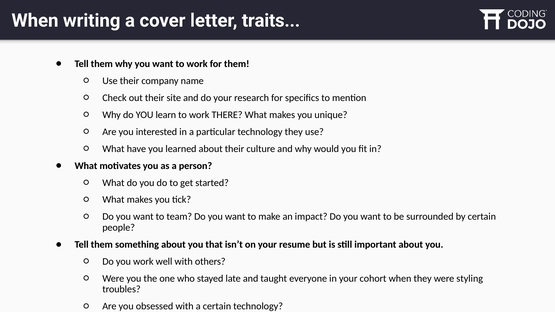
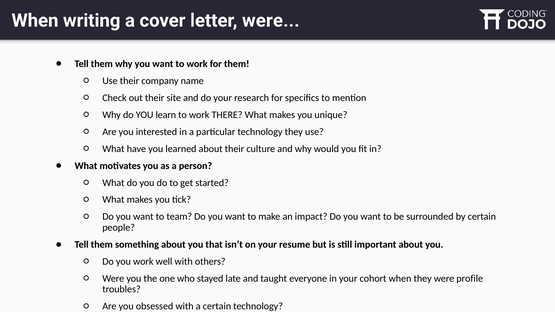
letter traits: traits -> were
styling: styling -> profile
